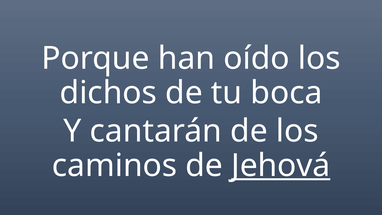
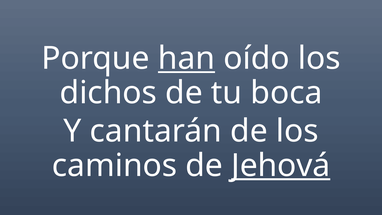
han underline: none -> present
